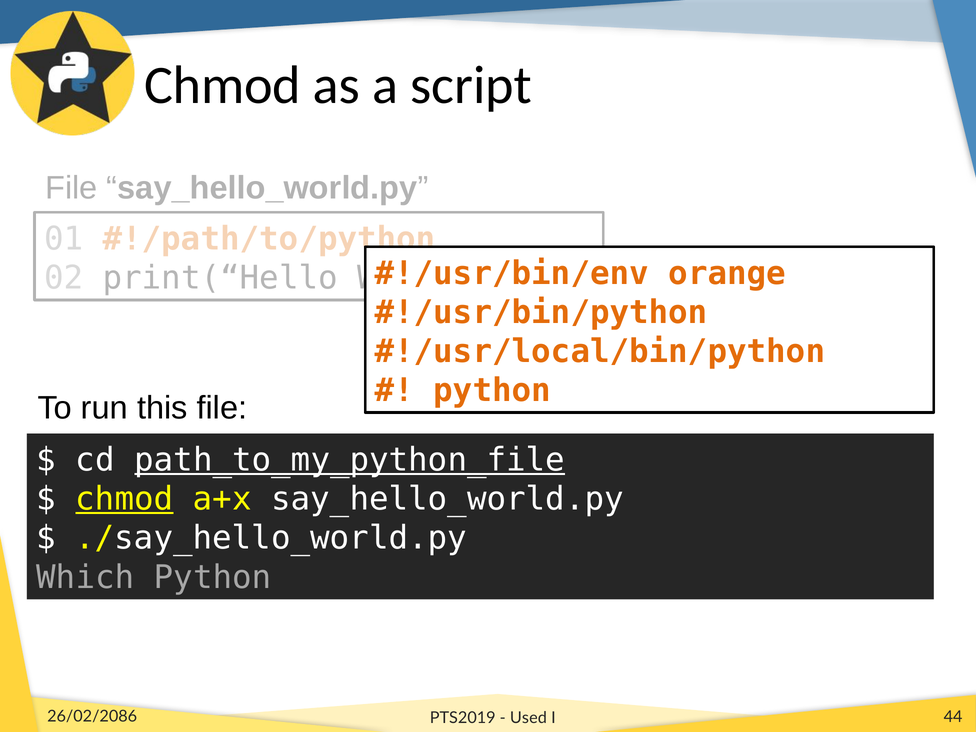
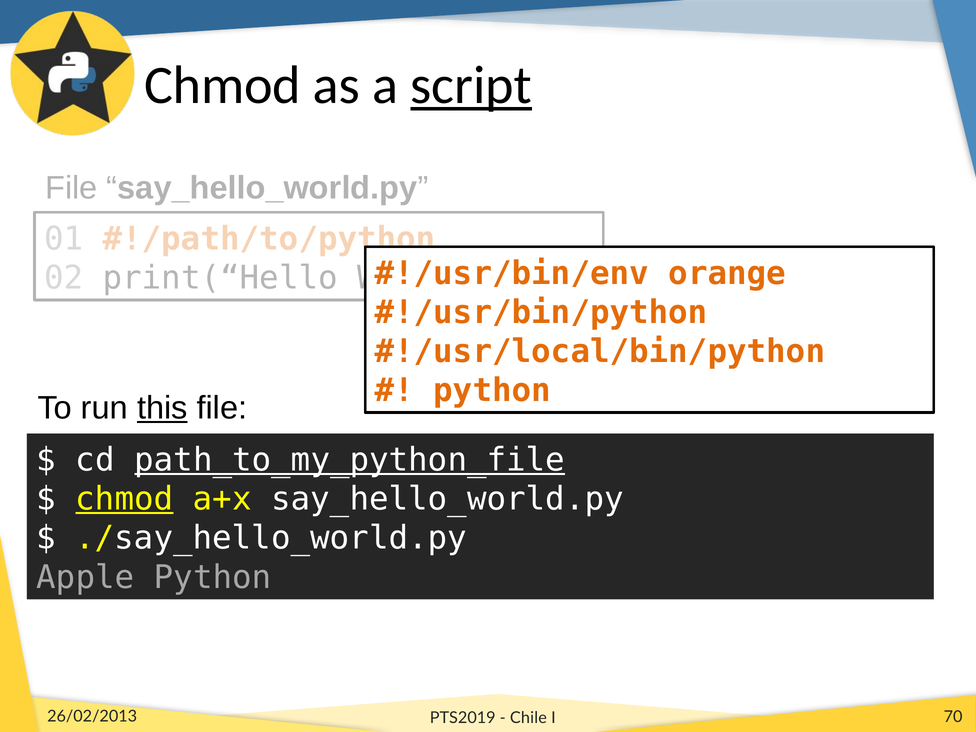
script underline: none -> present
this underline: none -> present
Which: Which -> Apple
26/02/2086: 26/02/2086 -> 26/02/2013
Used: Used -> Chile
44: 44 -> 70
